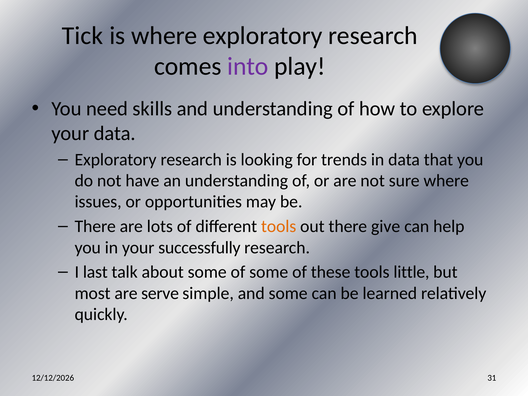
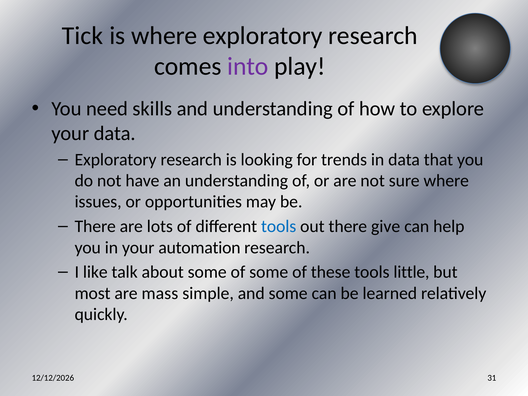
tools at (279, 226) colour: orange -> blue
successfully: successfully -> automation
last: last -> like
serve: serve -> mass
